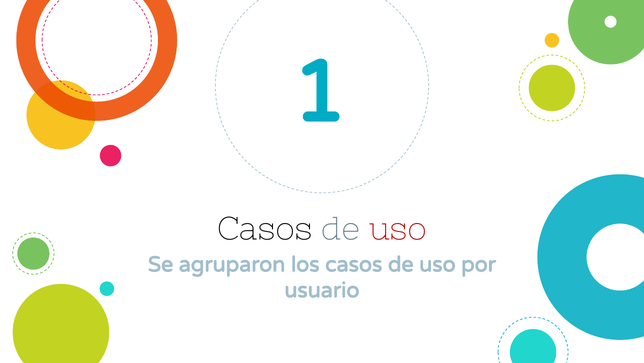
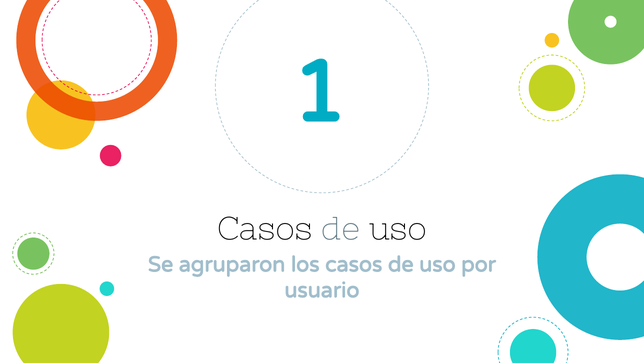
uso at (398, 229) colour: red -> black
